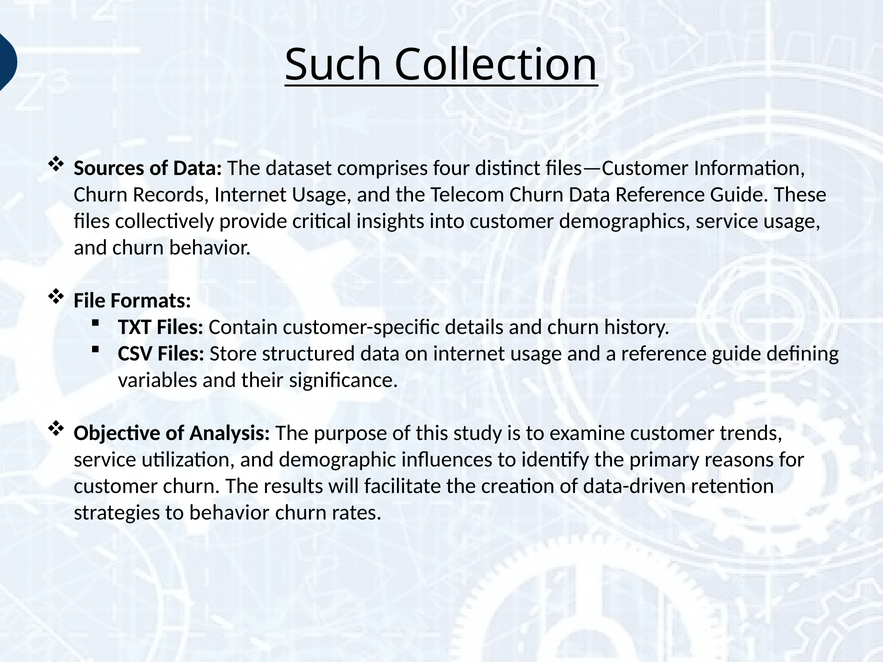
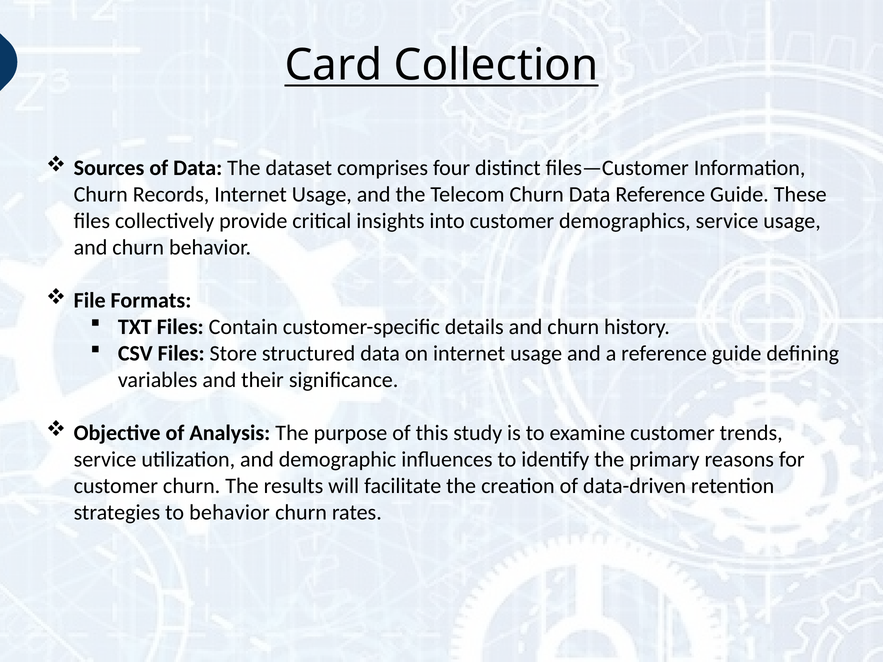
Such: Such -> Card
